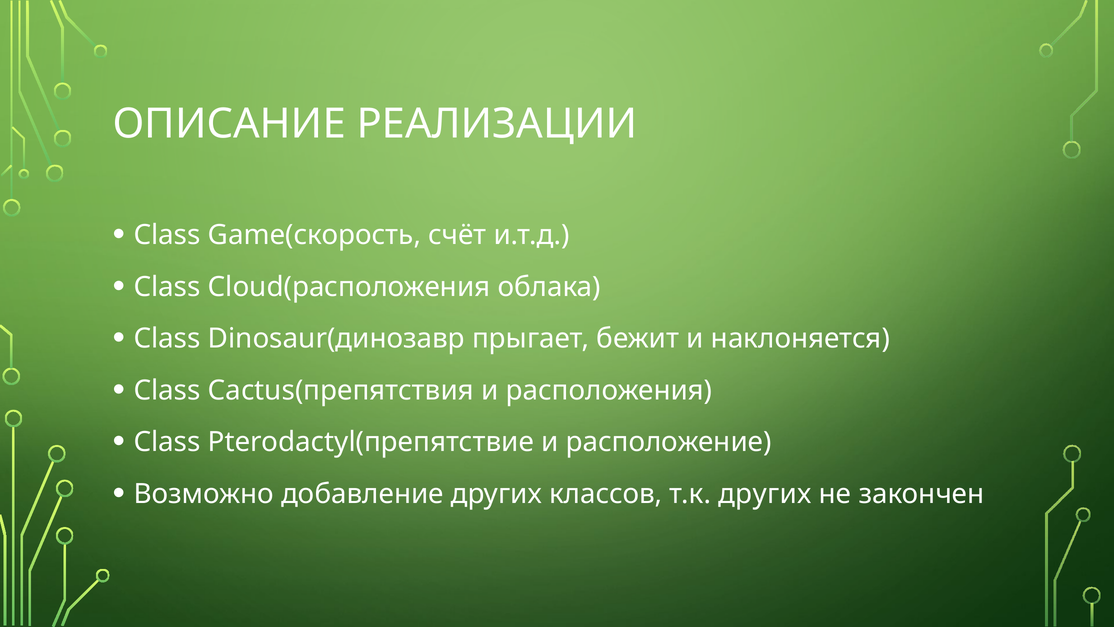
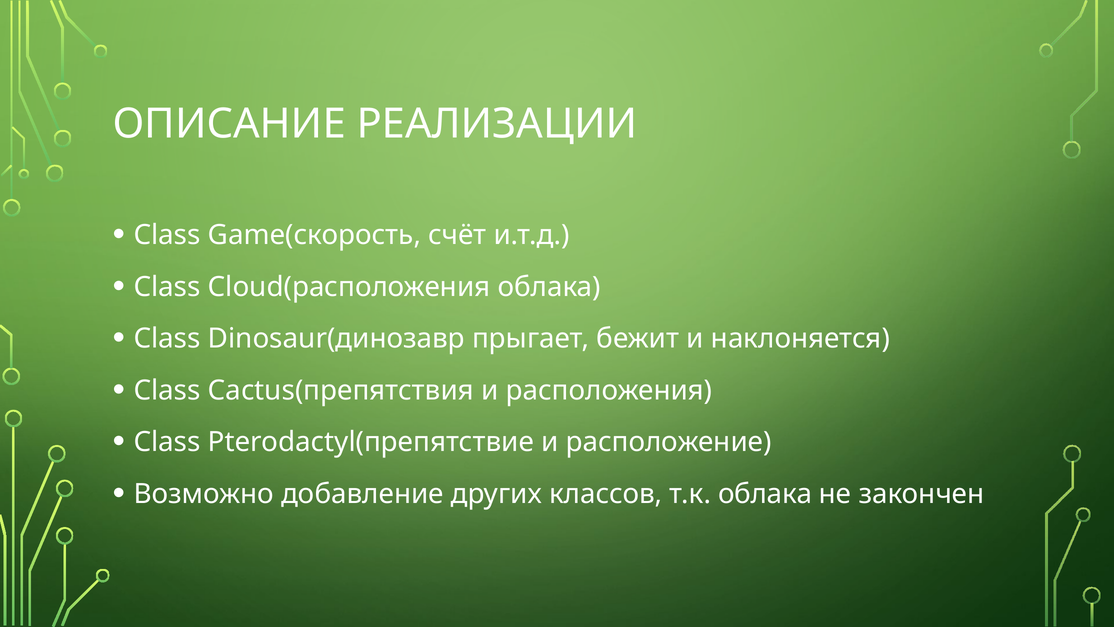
т.к других: других -> облака
